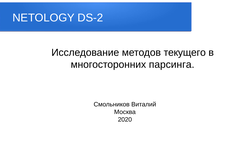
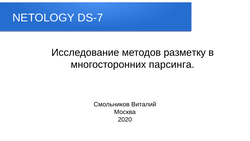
DS-2: DS-2 -> DS-7
текущего: текущего -> разметку
